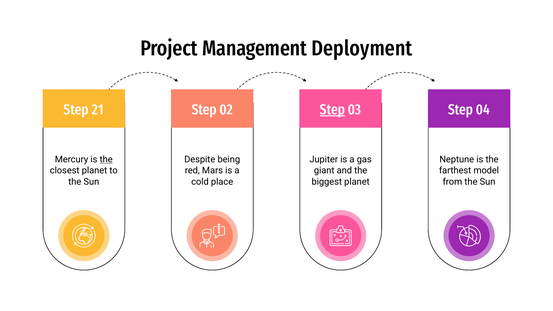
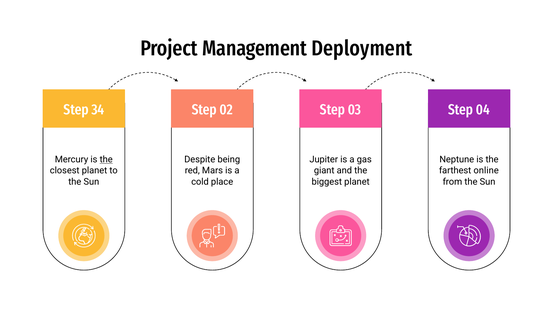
21: 21 -> 34
Step at (333, 110) underline: present -> none
model: model -> online
